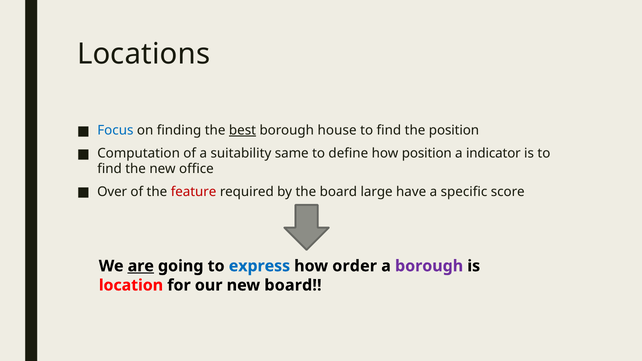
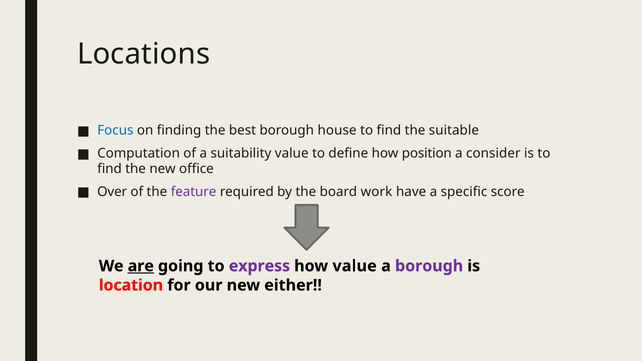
best underline: present -> none
the position: position -> suitable
suitability same: same -> value
indicator: indicator -> consider
feature colour: red -> purple
large: large -> work
express colour: blue -> purple
how order: order -> value
new board: board -> either
